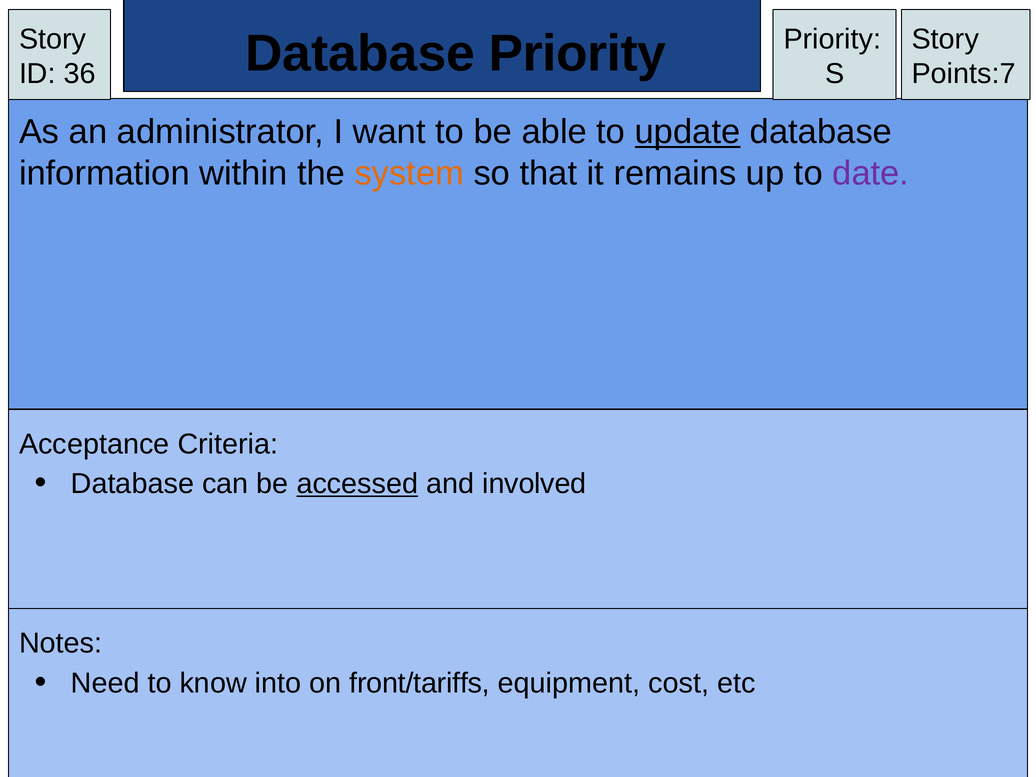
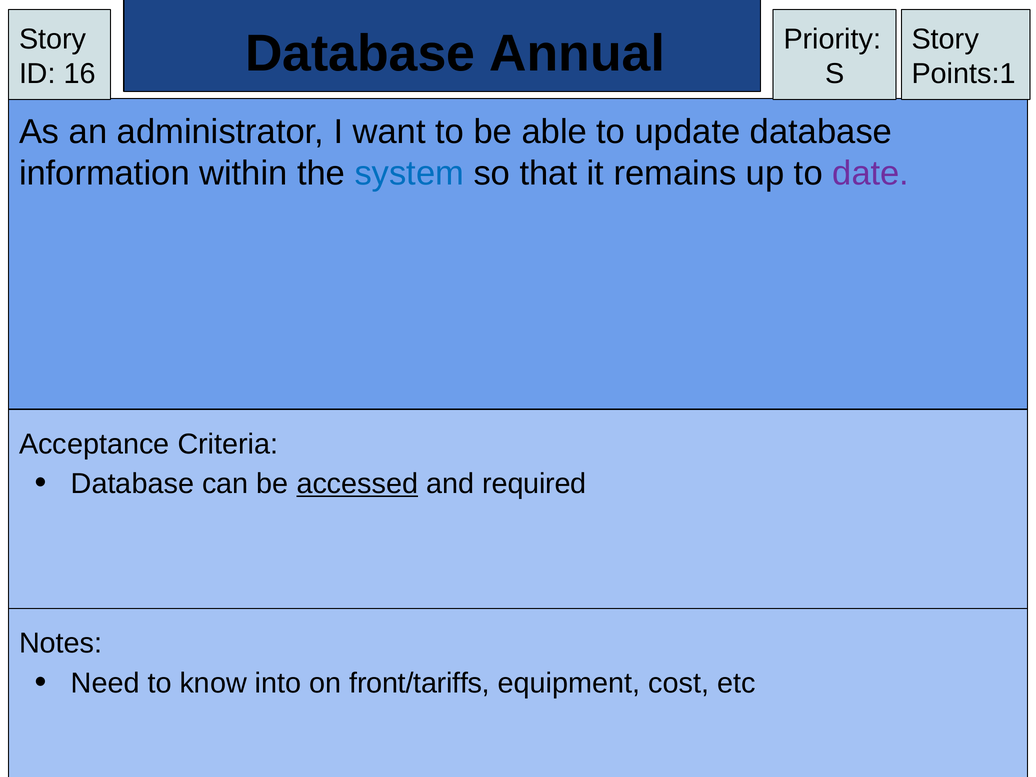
Database Priority: Priority -> Annual
36: 36 -> 16
Points:7: Points:7 -> Points:1
update underline: present -> none
system colour: orange -> blue
involved: involved -> required
